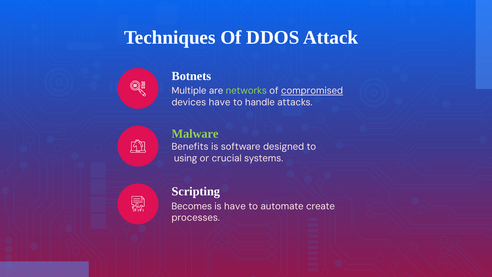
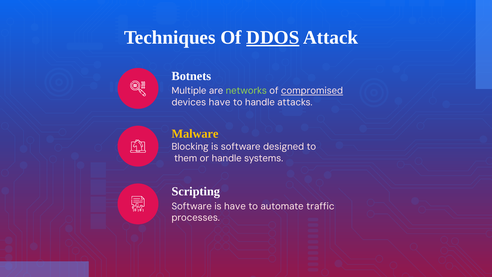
DDOS underline: none -> present
Malware colour: light green -> yellow
Benefits: Benefits -> Blocking
using: using -> them
or crucial: crucial -> handle
Becomes at (192, 206): Becomes -> Software
create: create -> traffic
